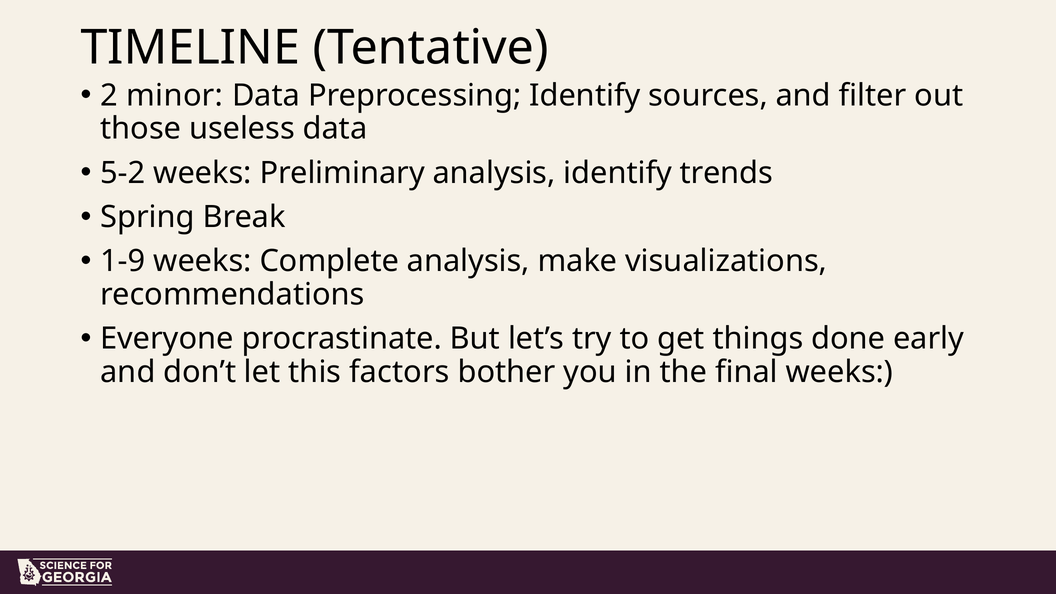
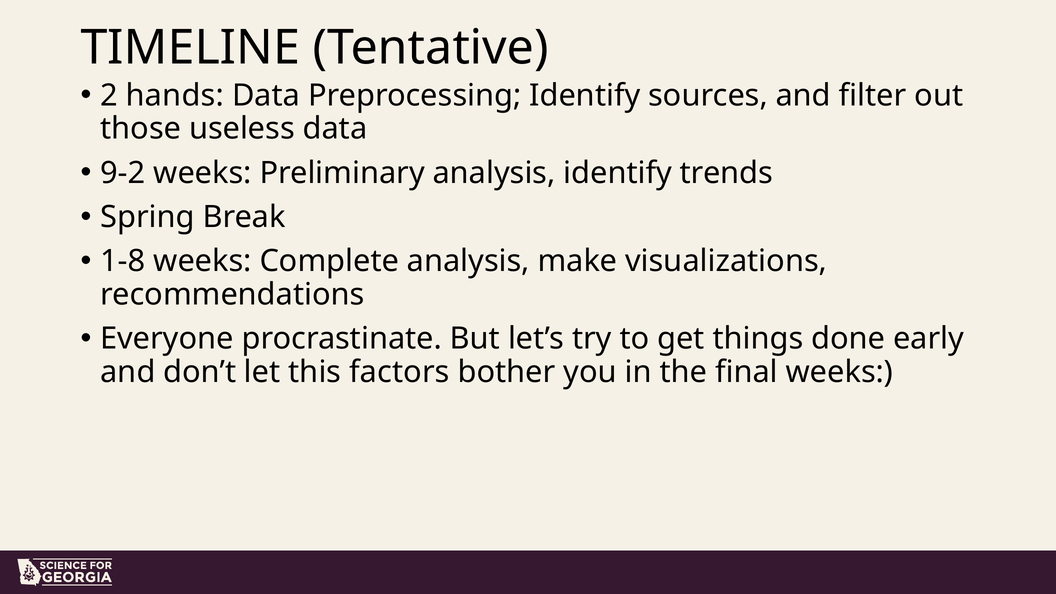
minor: minor -> hands
5-2: 5-2 -> 9-2
1-9: 1-9 -> 1-8
